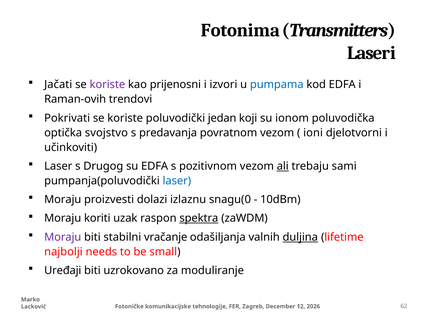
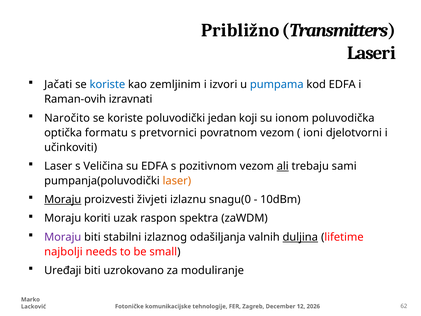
Fotonima: Fotonima -> Približno
koriste at (107, 85) colour: purple -> blue
prijenosni: prijenosni -> zemljinim
trendovi: trendovi -> izravnati
Pokrivati: Pokrivati -> Naročito
svojstvo: svojstvo -> formatu
predavanja: predavanja -> pretvornici
Drugog: Drugog -> Veličina
laser at (177, 181) colour: blue -> orange
Moraju at (63, 199) underline: none -> present
dolazi: dolazi -> živjeti
spektra underline: present -> none
vračanje: vračanje -> izlaznog
